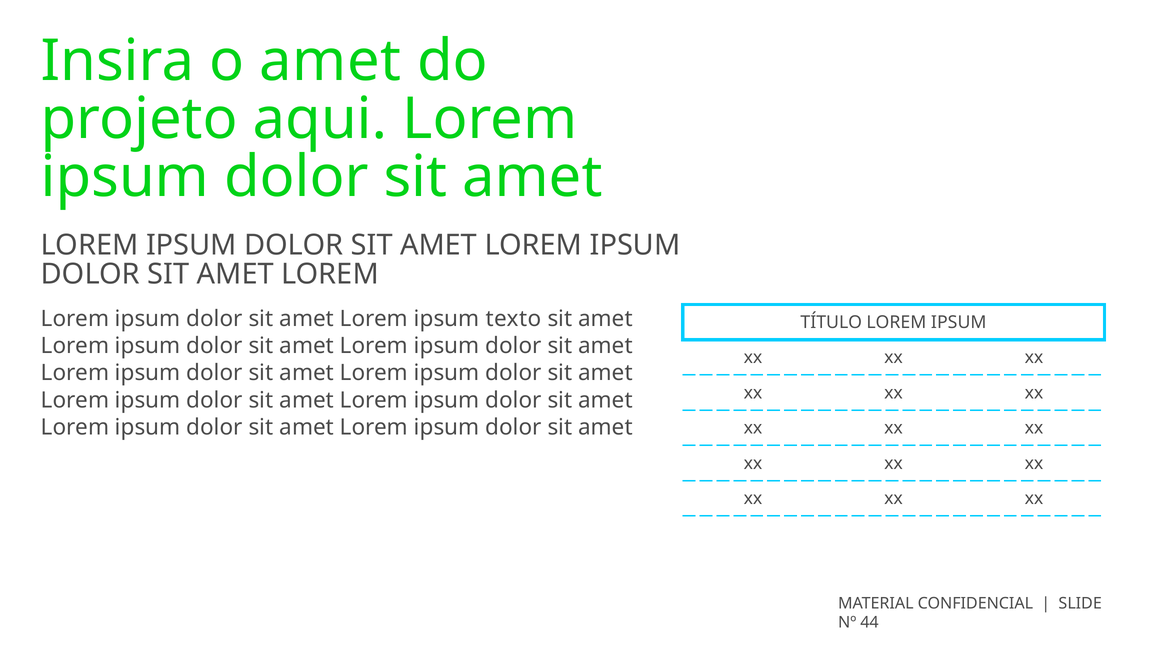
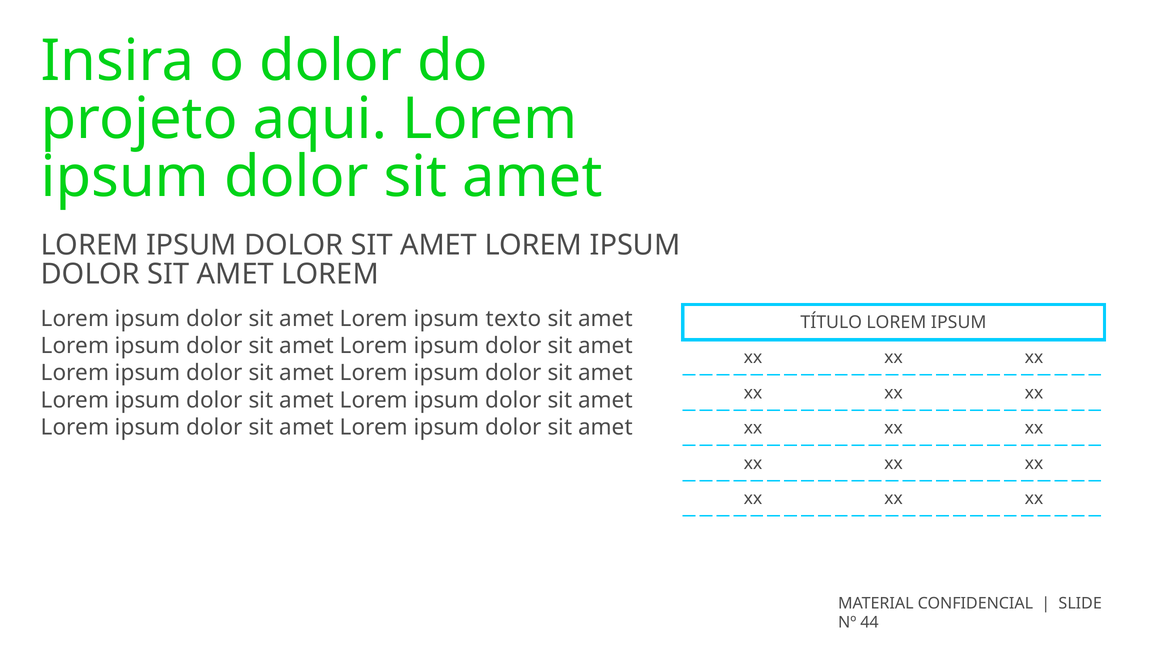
o amet: amet -> dolor
